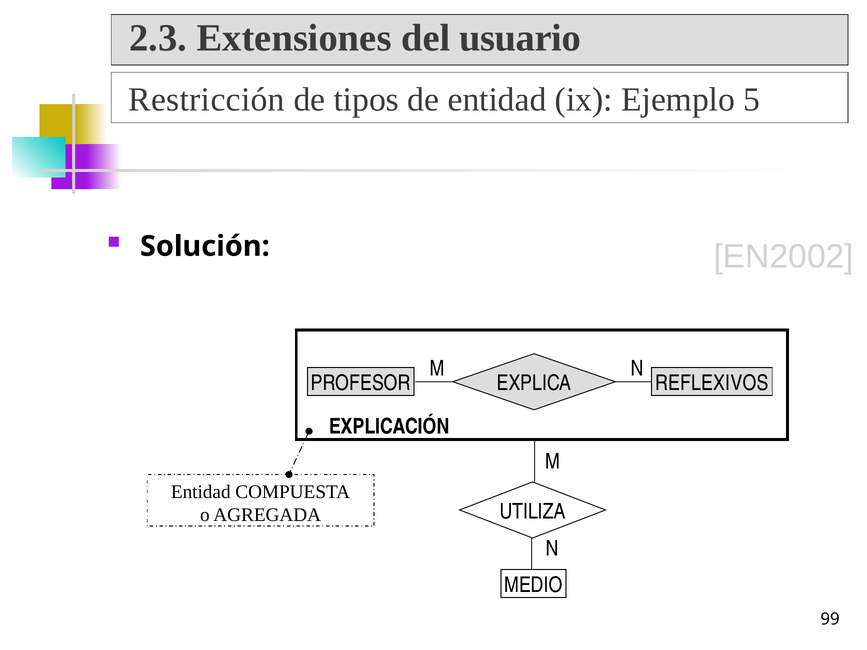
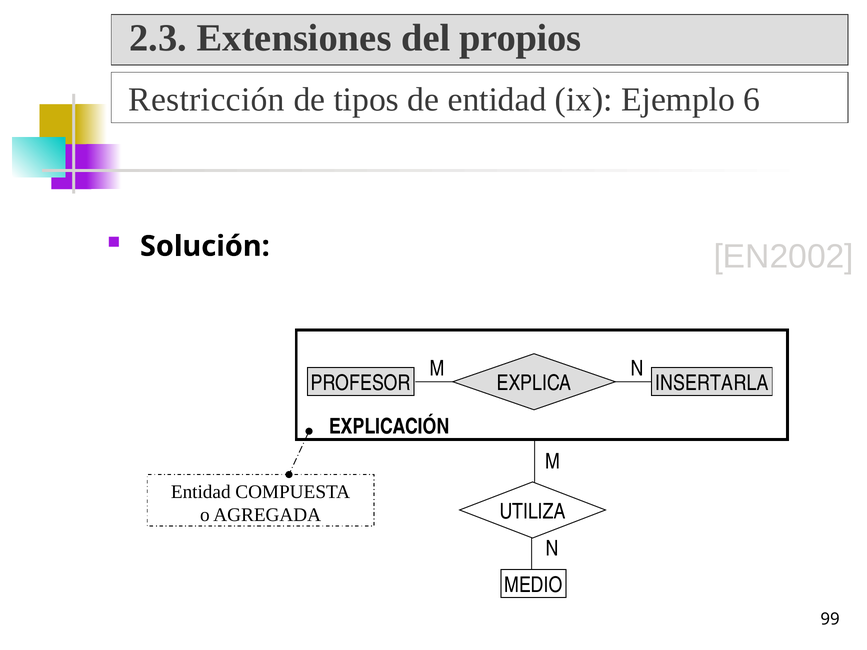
usuario: usuario -> propios
5: 5 -> 6
REFLEXIVOS: REFLEXIVOS -> INSERTARLA
